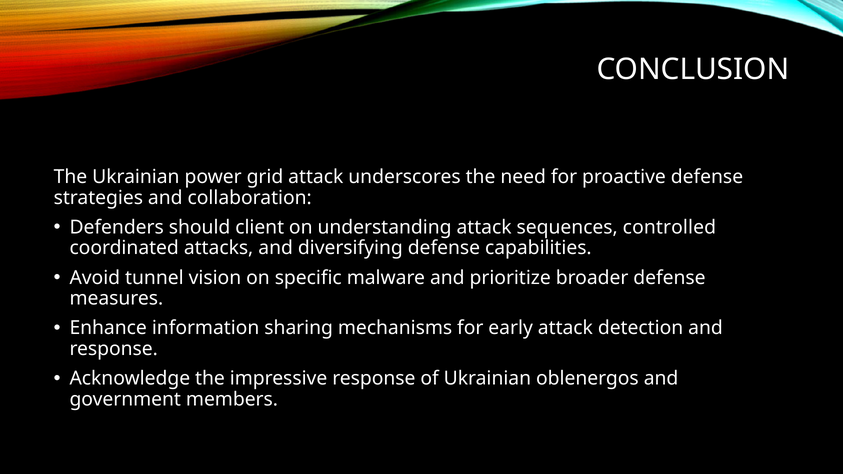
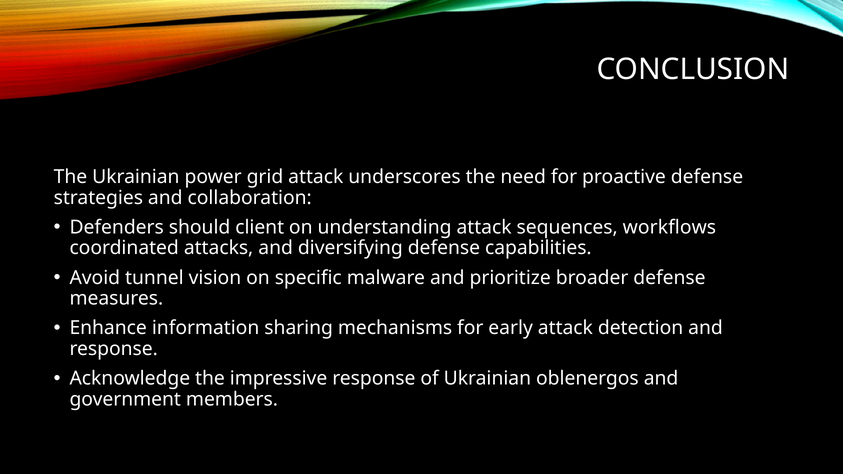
controlled: controlled -> workflows
